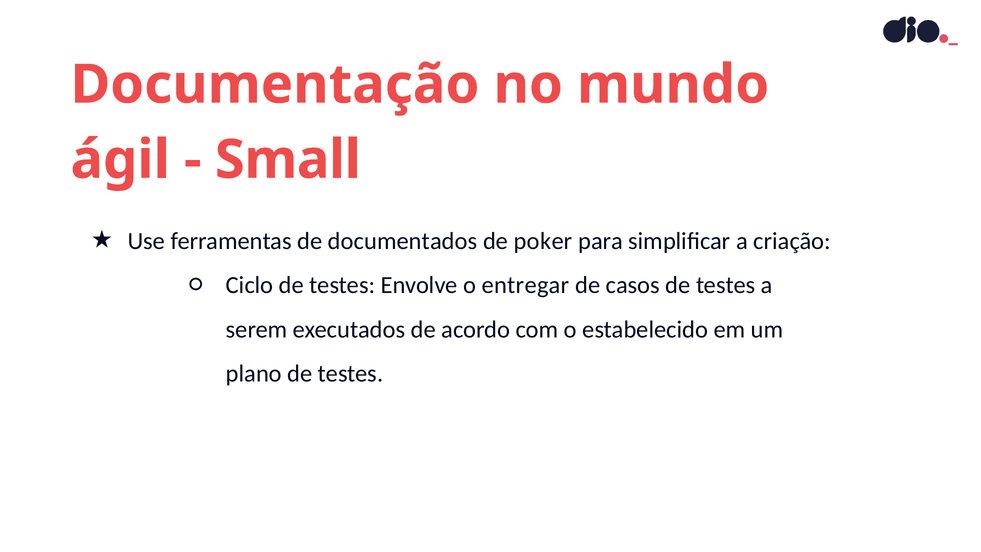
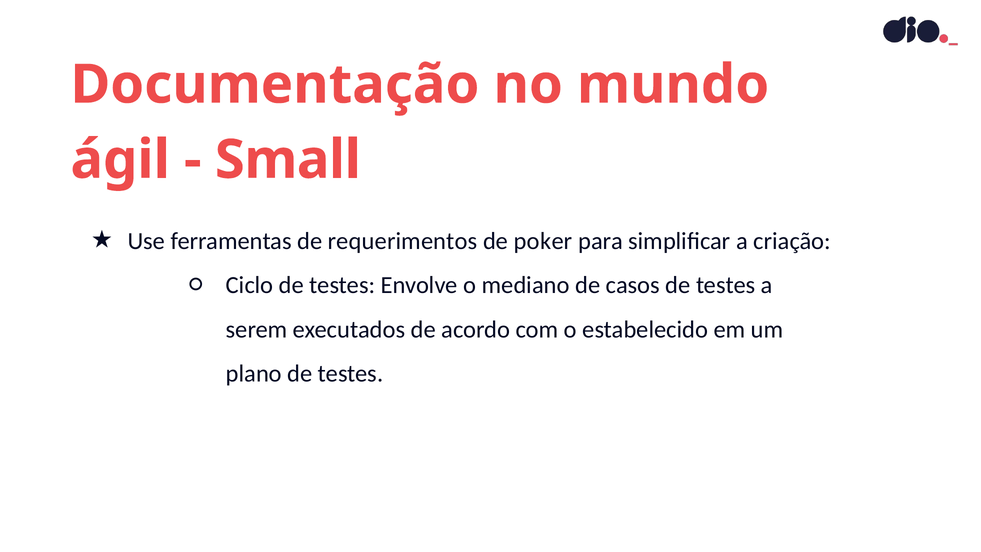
documentados: documentados -> requerimentos
entregar: entregar -> mediano
